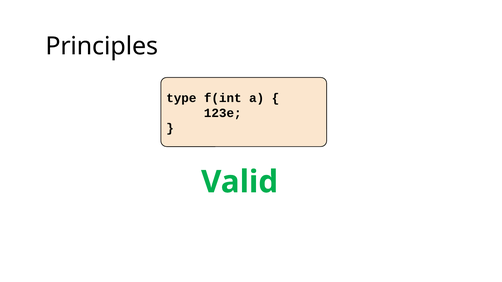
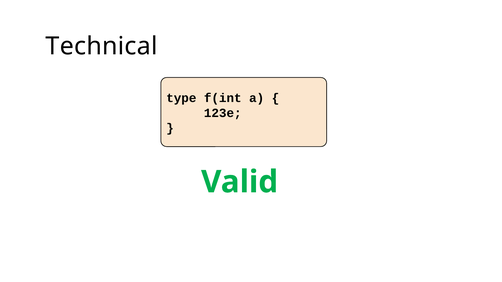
Principles: Principles -> Technical
